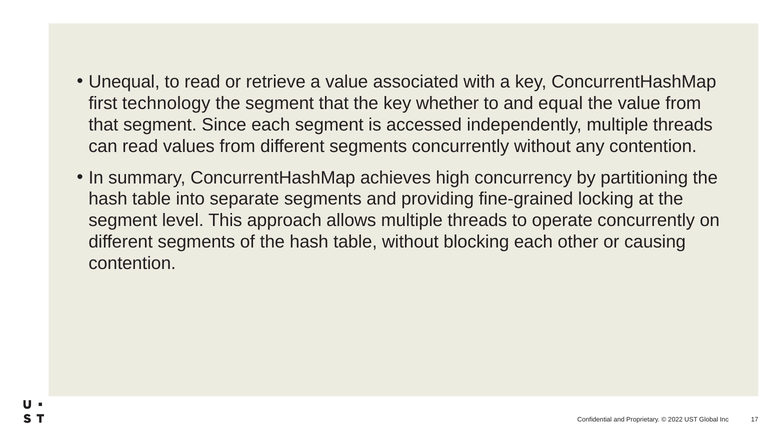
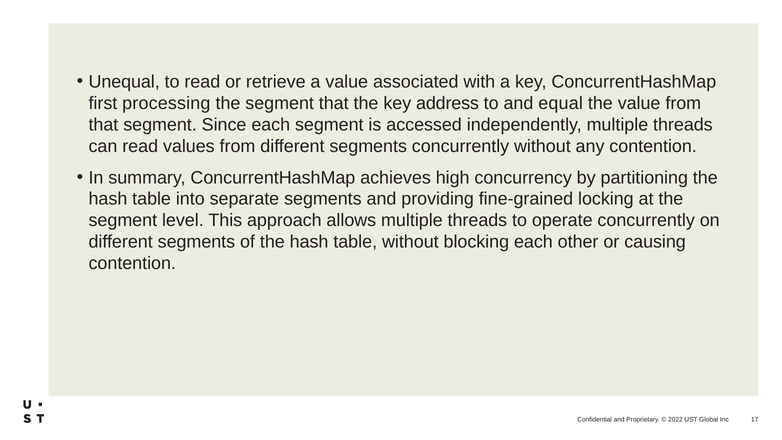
technology: technology -> processing
whether: whether -> address
